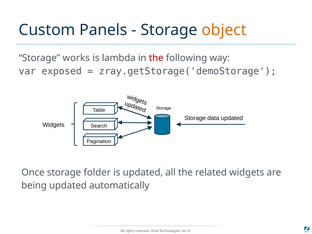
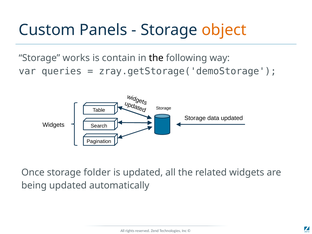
lambda: lambda -> contain
the at (156, 58) colour: red -> black
exposed: exposed -> queries
